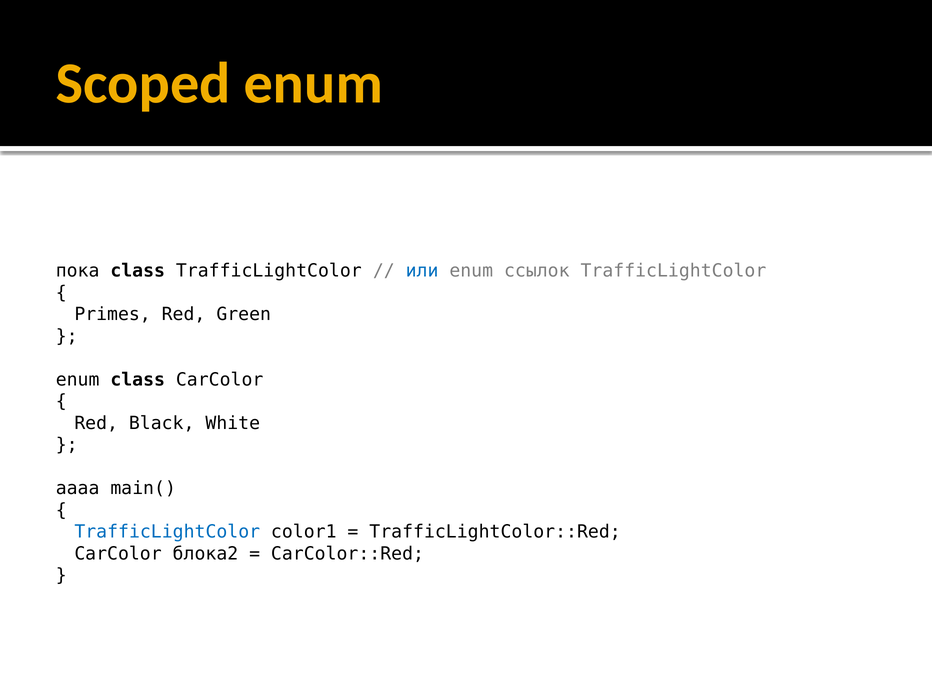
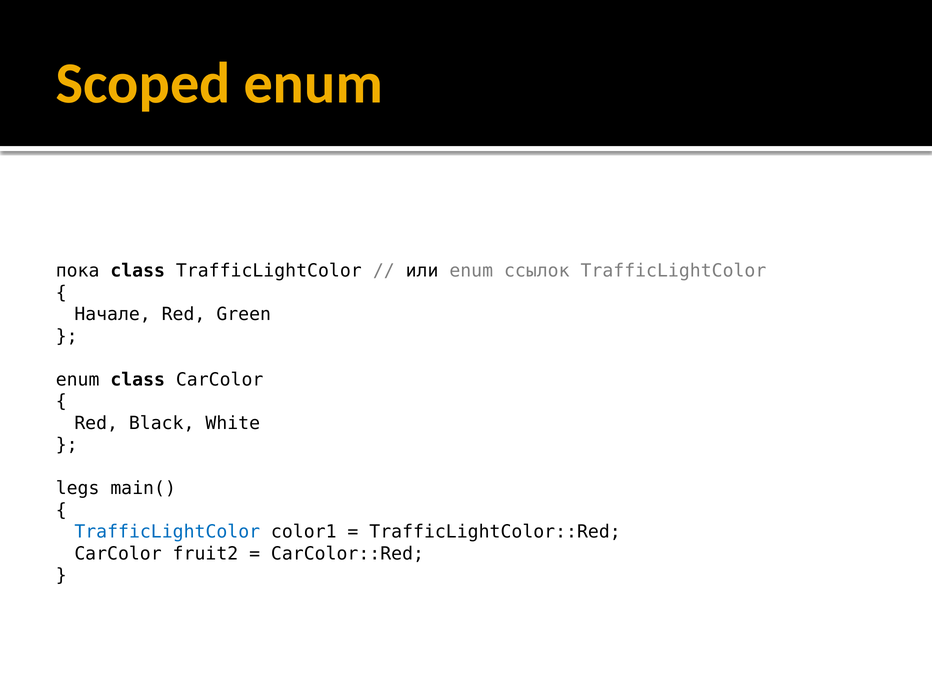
или colour: blue -> black
Primes: Primes -> Начале
aaaa: aaaa -> legs
блока2: блока2 -> fruit2
